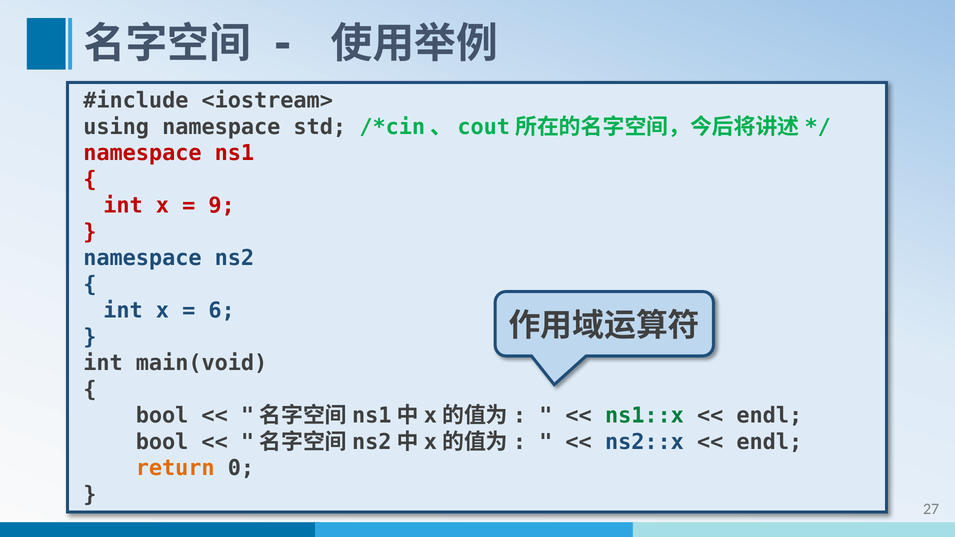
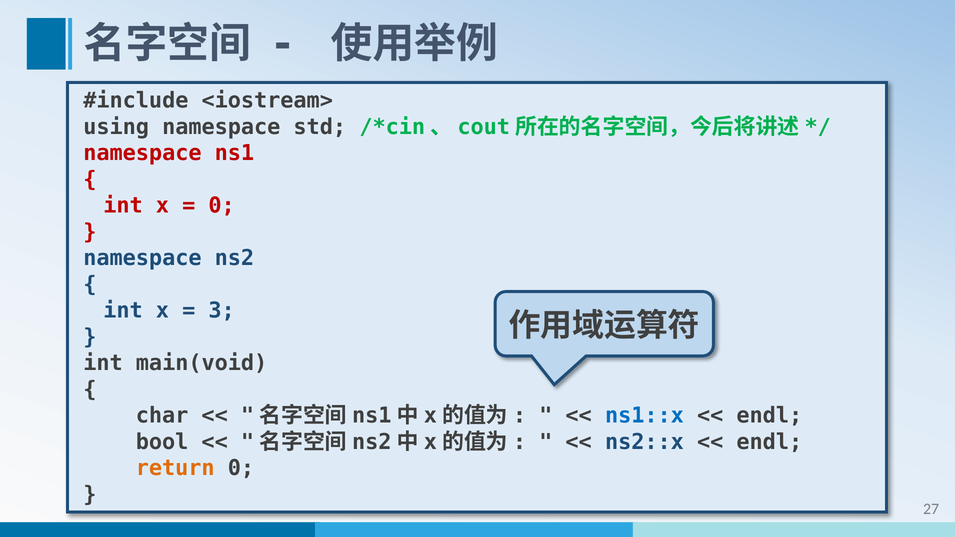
9 at (222, 206): 9 -> 0
6: 6 -> 3
bool at (162, 416): bool -> char
ns1::x colour: green -> blue
